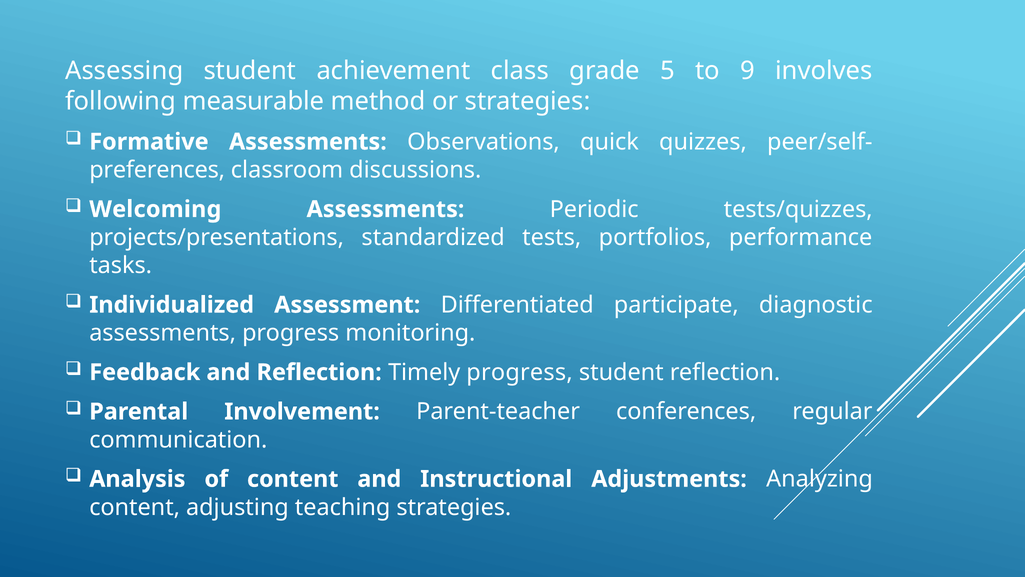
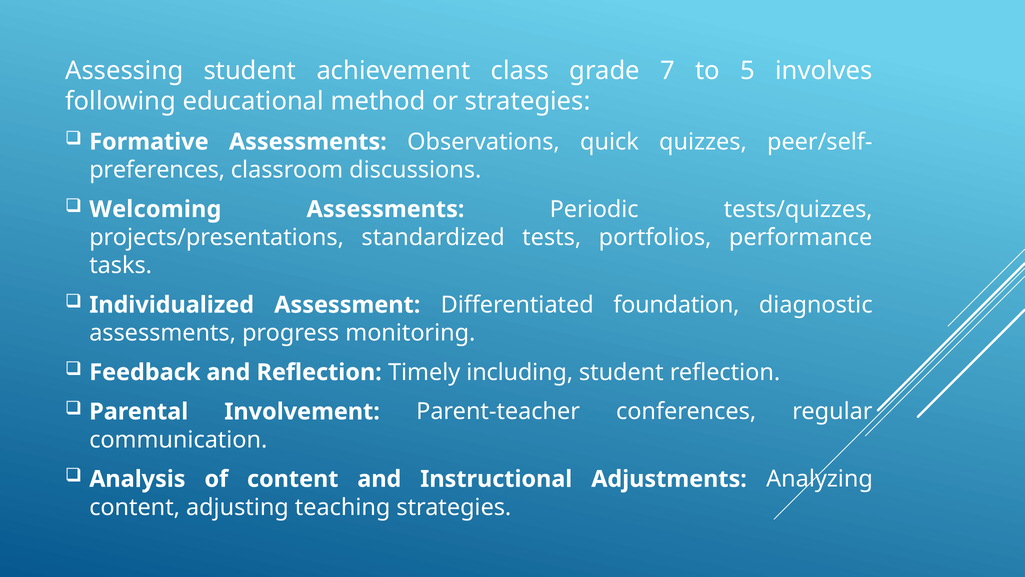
5: 5 -> 7
9: 9 -> 5
measurable: measurable -> educational
participate: participate -> foundation
Timely progress: progress -> including
